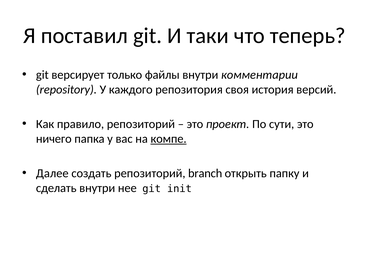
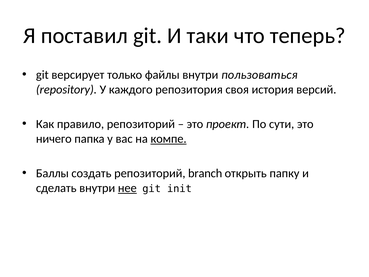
комментарии: комментарии -> пользоваться
Далее: Далее -> Баллы
нее underline: none -> present
